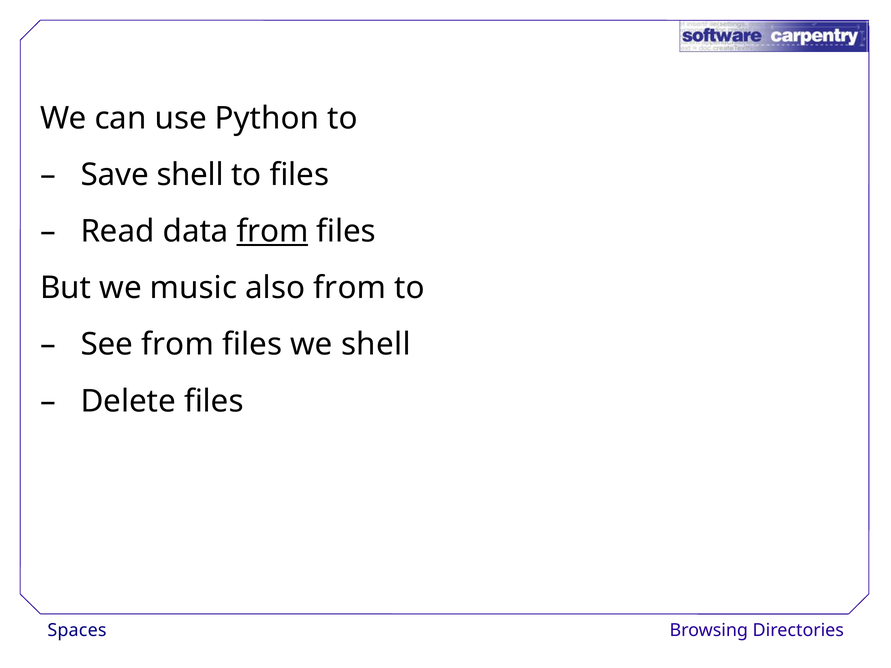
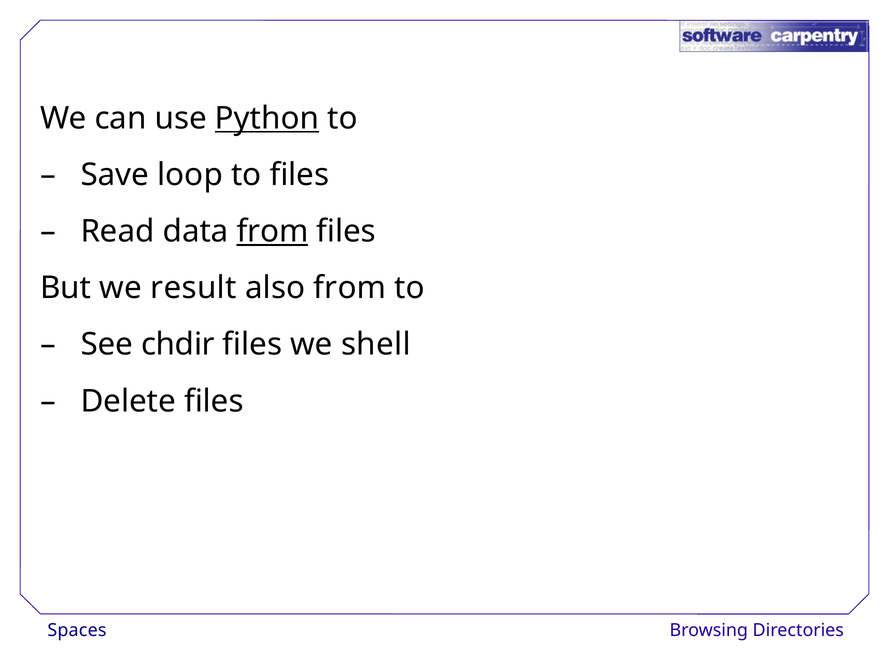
Python underline: none -> present
Save shell: shell -> loop
music: music -> result
See from: from -> chdir
